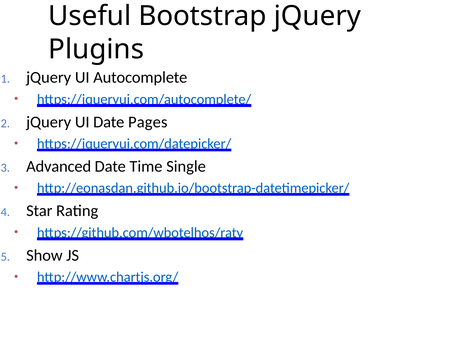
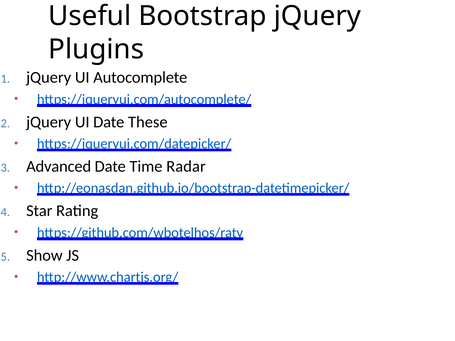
Pages: Pages -> These
Single: Single -> Radar
